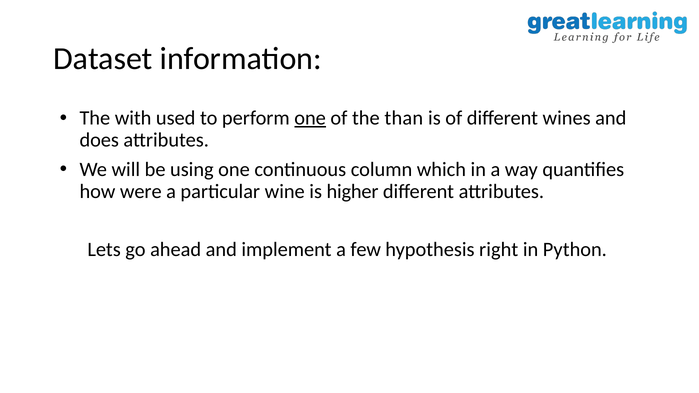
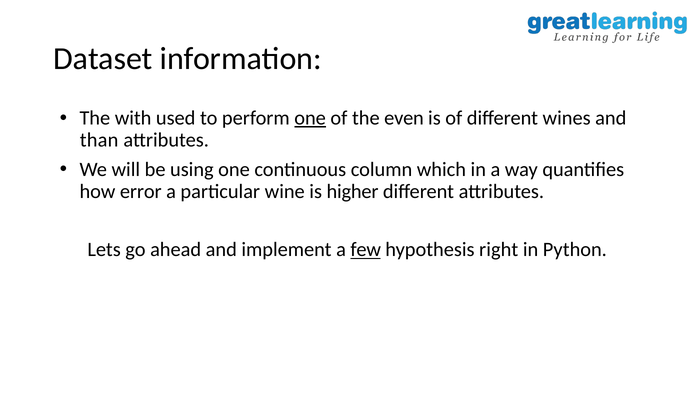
than: than -> even
does: does -> than
were: were -> error
few underline: none -> present
